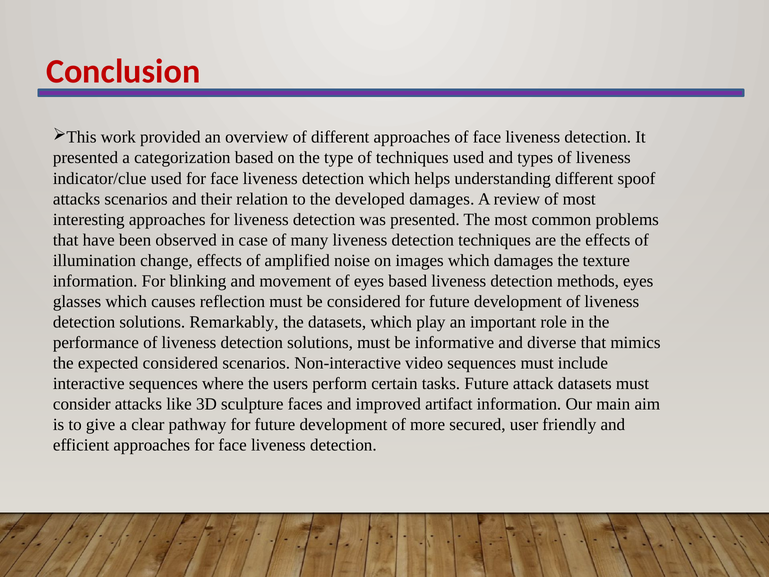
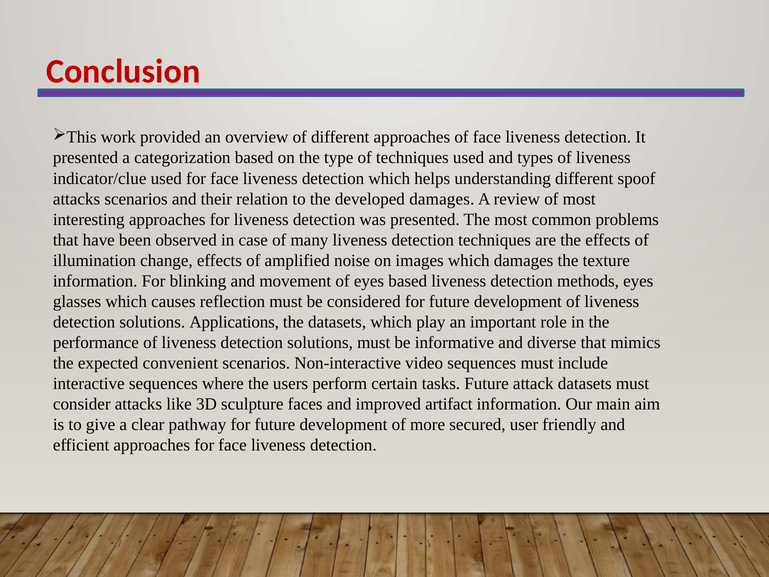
Remarkably: Remarkably -> Applications
expected considered: considered -> convenient
